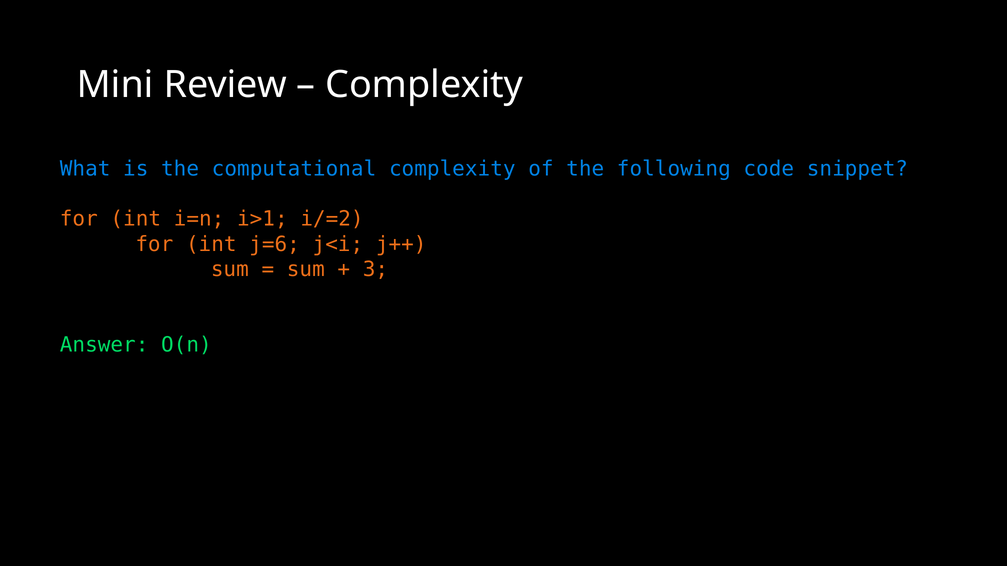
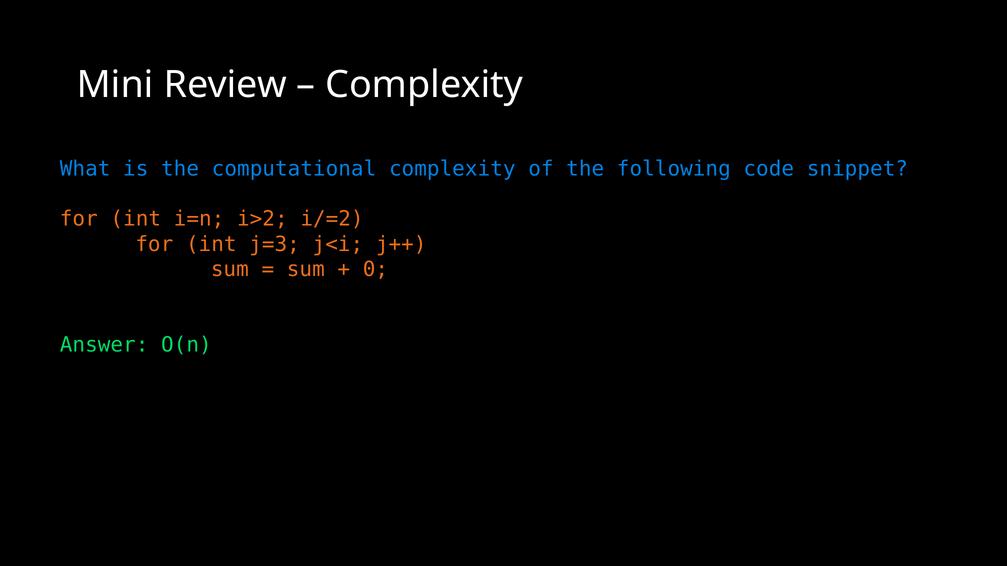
i>1: i>1 -> i>2
j=6: j=6 -> j=3
3: 3 -> 0
